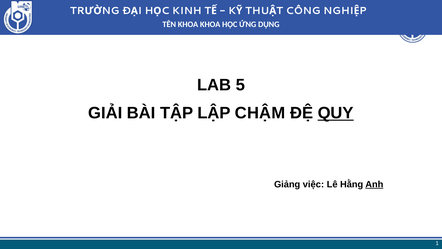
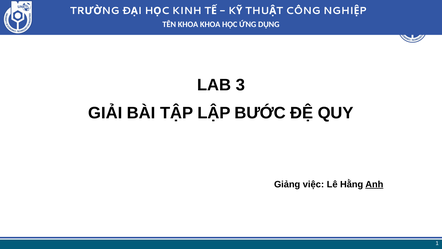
5: 5 -> 3
CHẬM: CHẬM -> BƯỚC
QUY underline: present -> none
